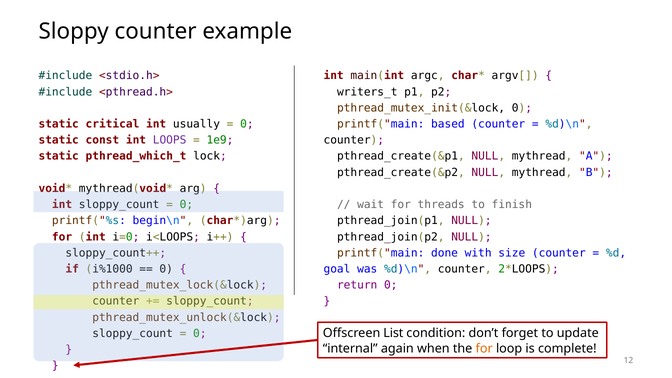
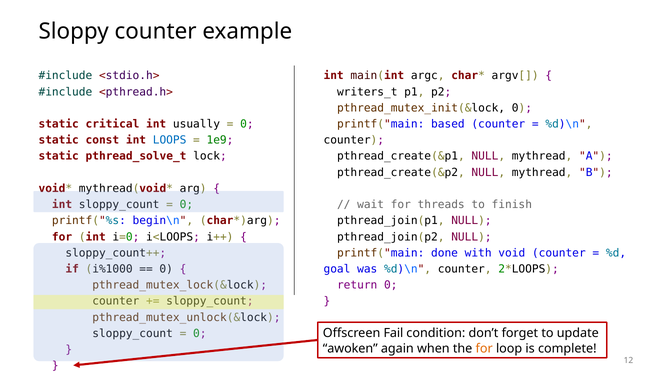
LOOPS colour: purple -> blue
pthread_which_t: pthread_which_t -> pthread_solve_t
size: size -> void
List: List -> Fail
internal: internal -> awoken
